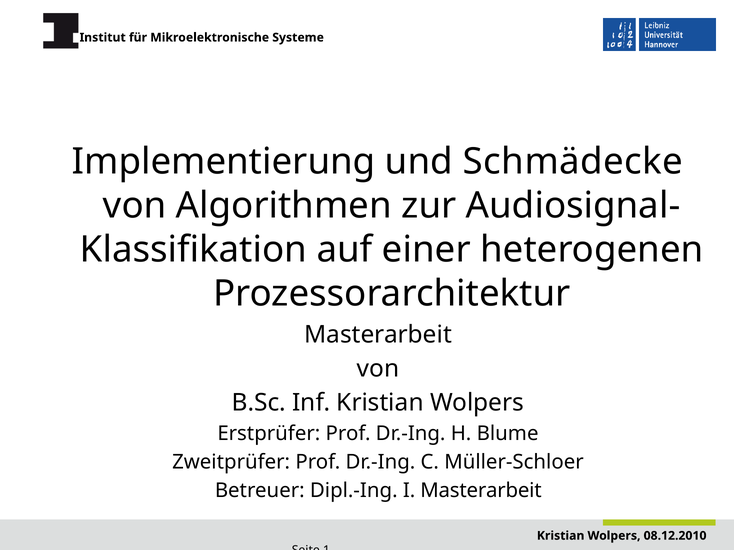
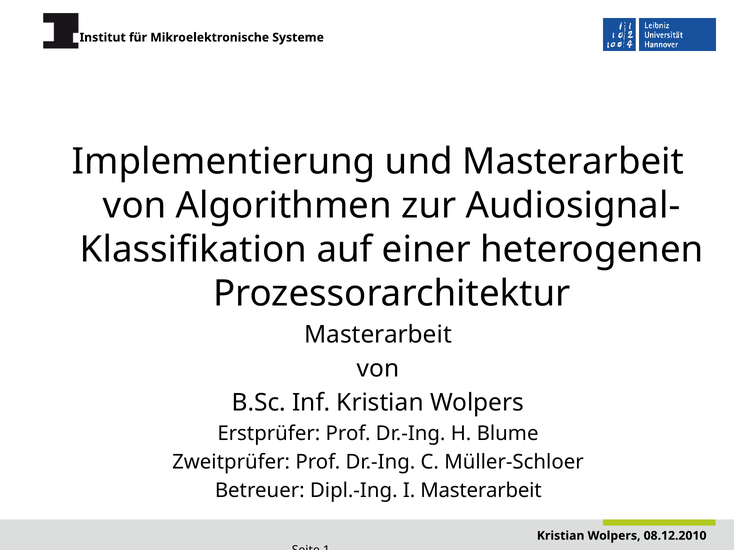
und Schmädecke: Schmädecke -> Masterarbeit
